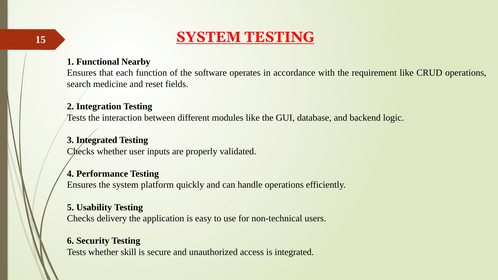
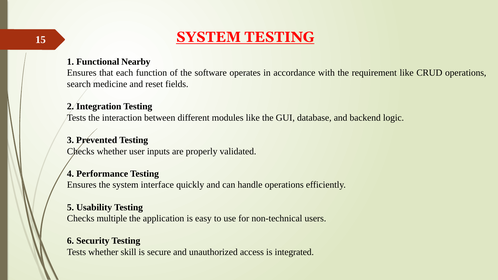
3 Integrated: Integrated -> Prevented
platform: platform -> interface
delivery: delivery -> multiple
